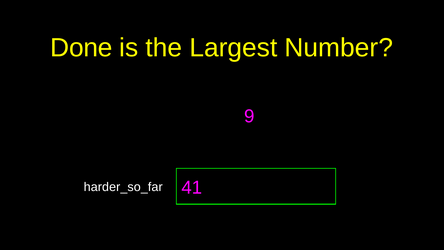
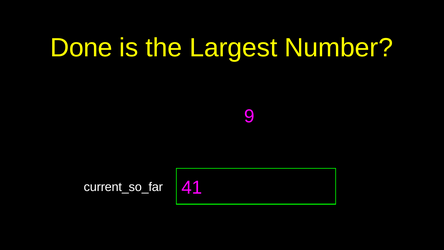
harder_so_far: harder_so_far -> current_so_far
